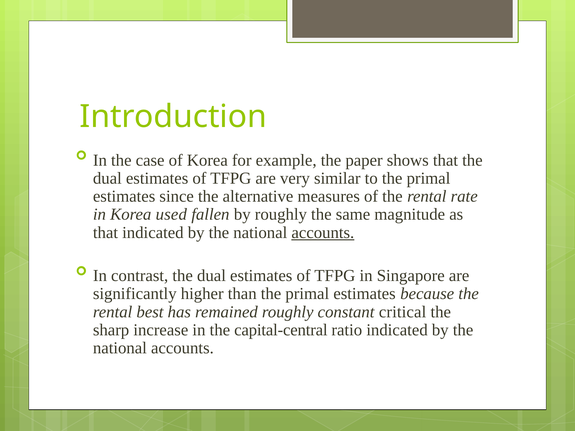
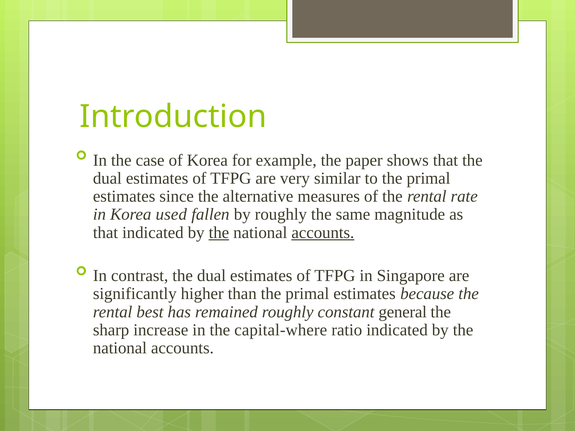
the at (219, 233) underline: none -> present
critical: critical -> general
capital-central: capital-central -> capital-where
